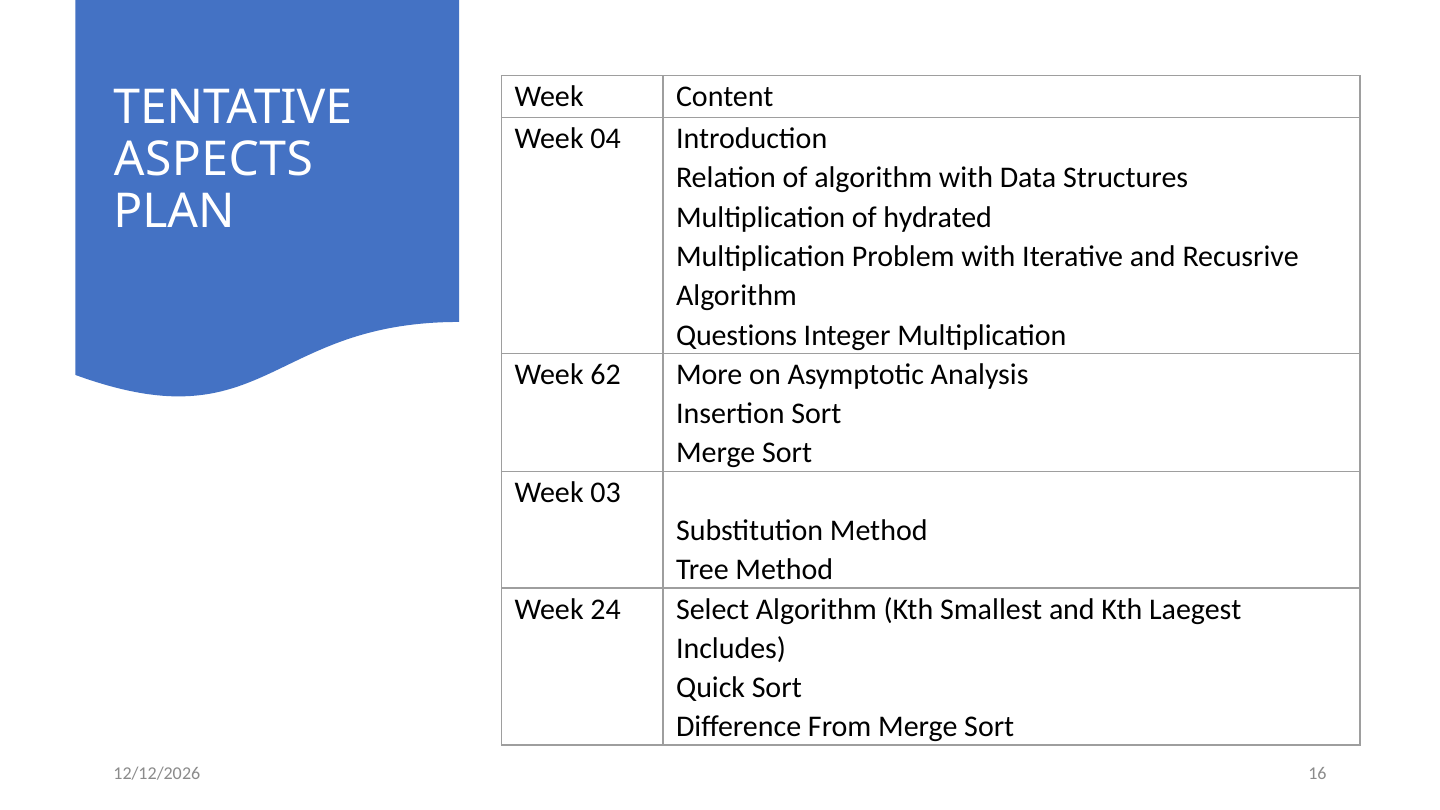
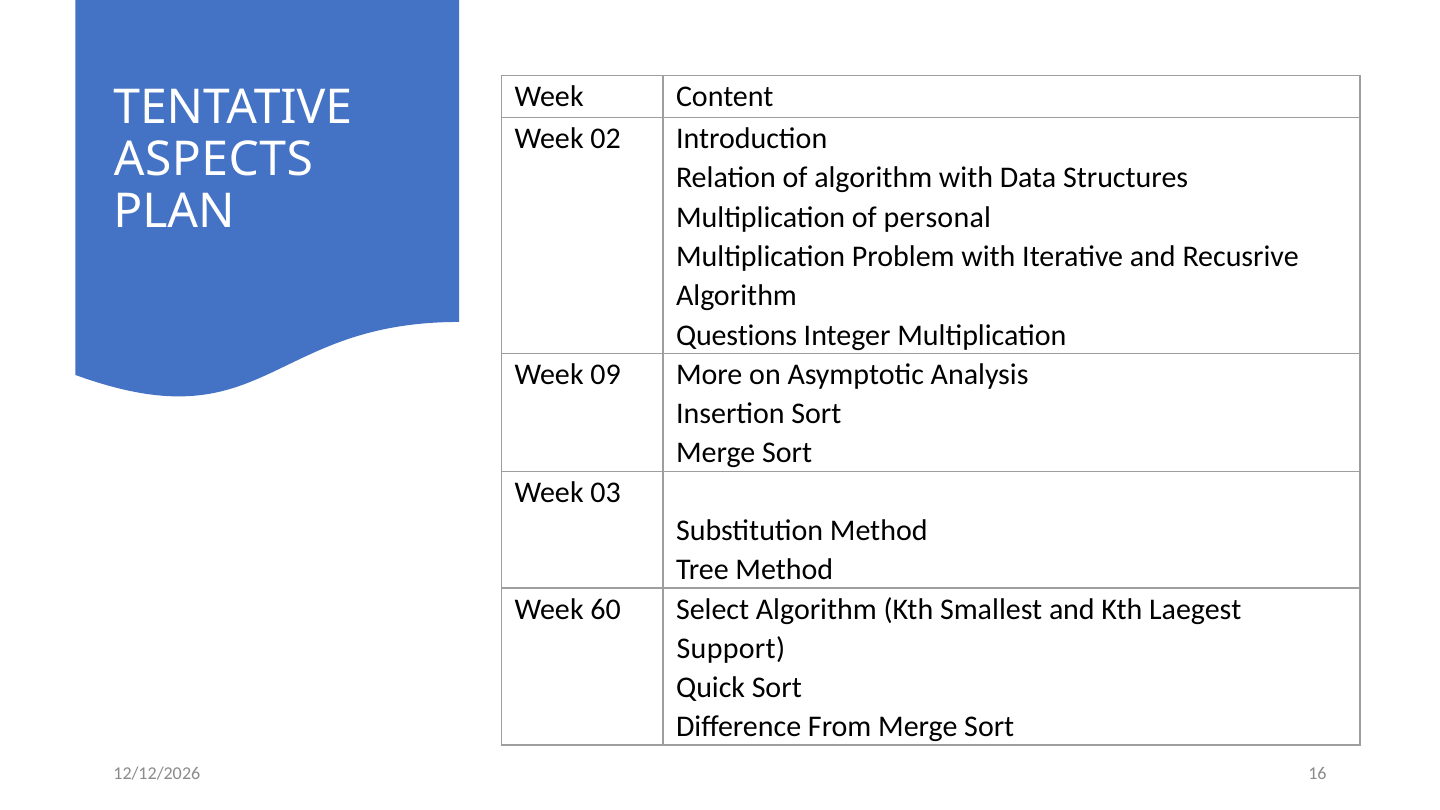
04: 04 -> 02
hydrated: hydrated -> personal
62: 62 -> 09
24: 24 -> 60
Includes: Includes -> Support
